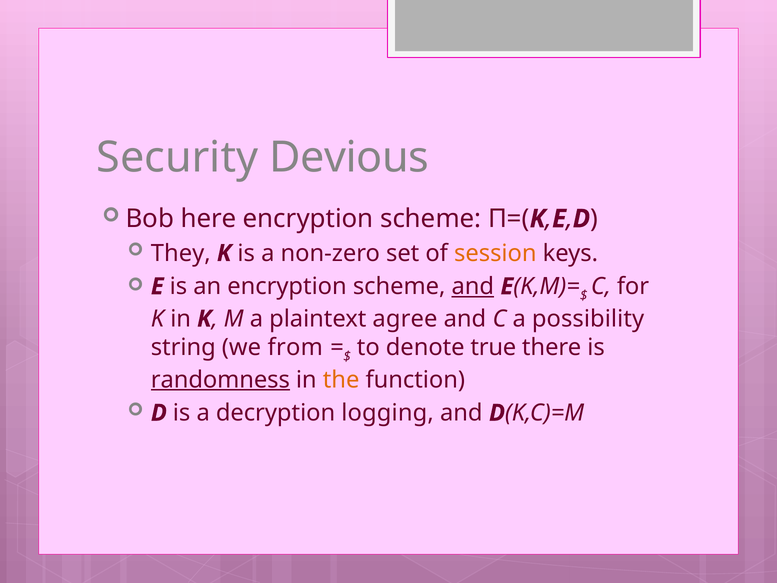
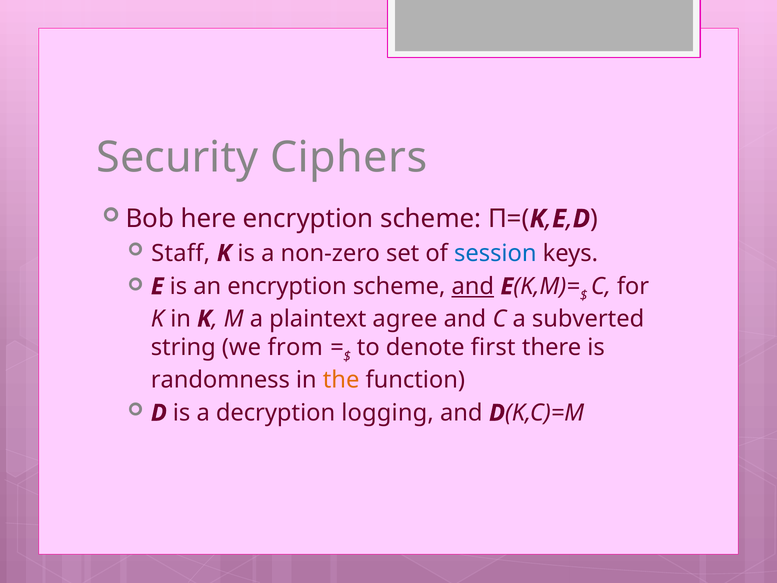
Devious: Devious -> Ciphers
They: They -> Staff
session colour: orange -> blue
possibility: possibility -> subverted
true: true -> first
randomness underline: present -> none
